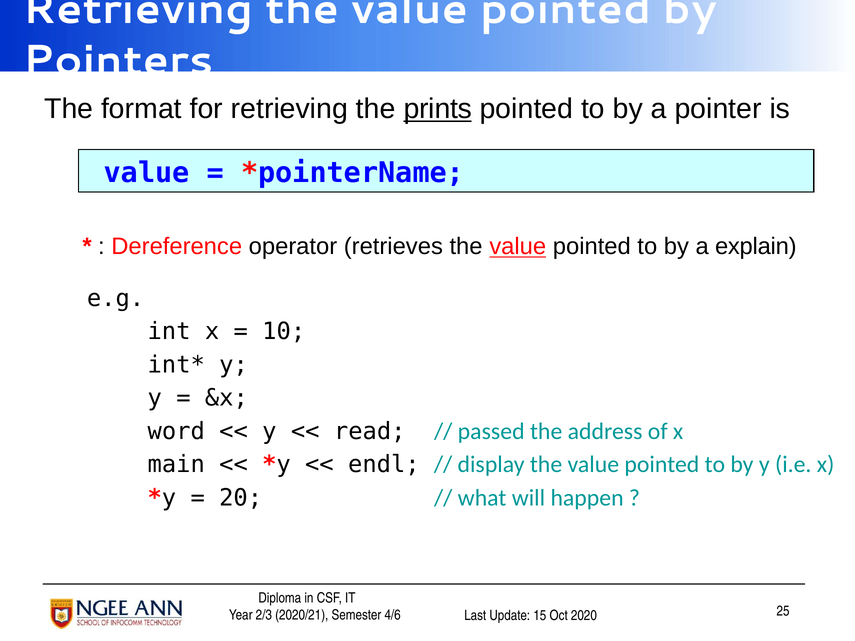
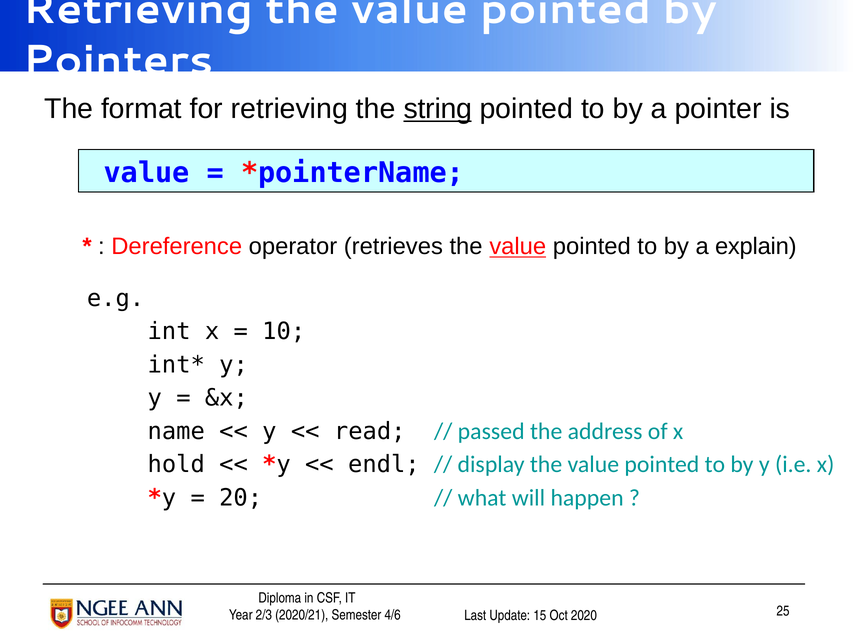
prints: prints -> string
word: word -> name
main: main -> hold
